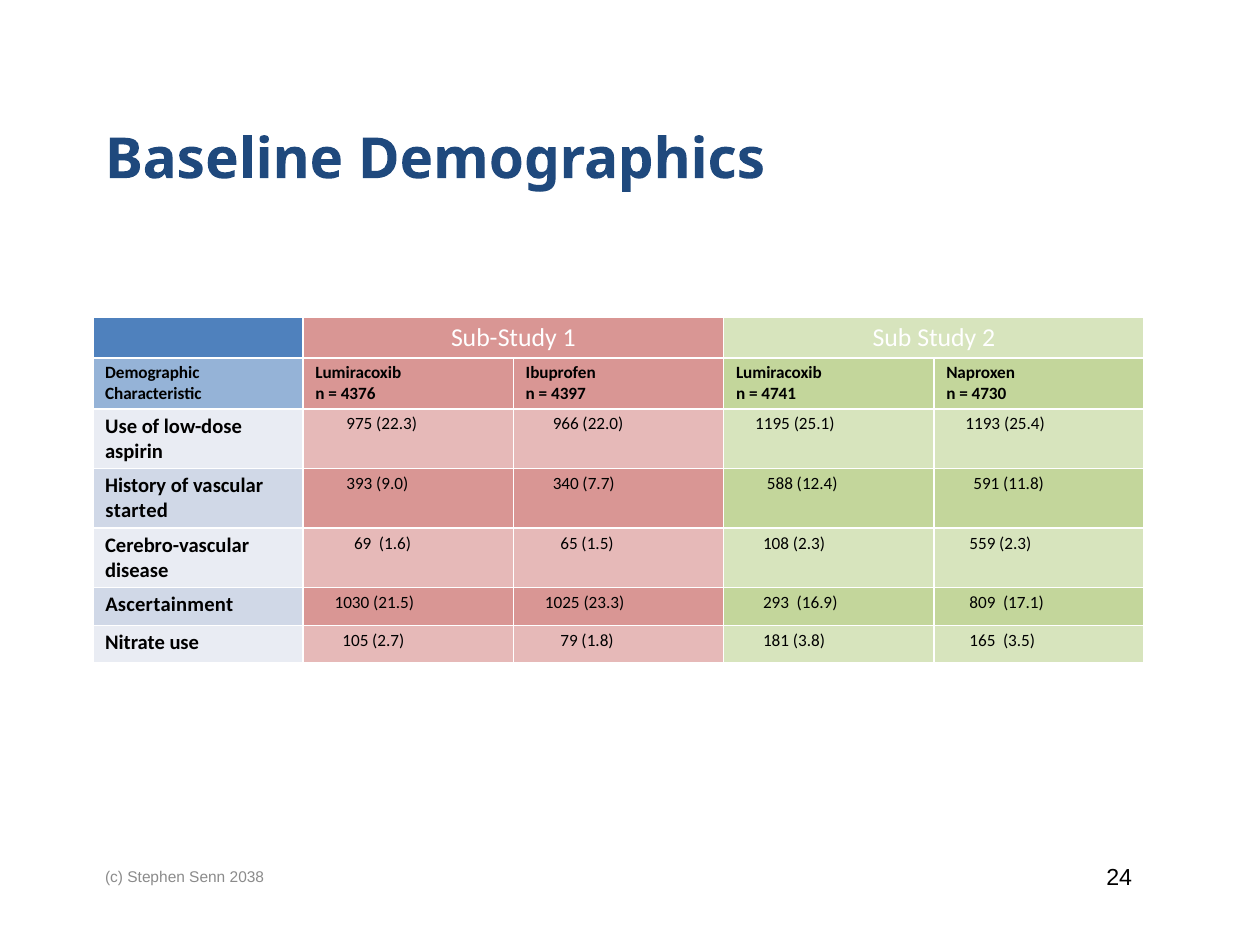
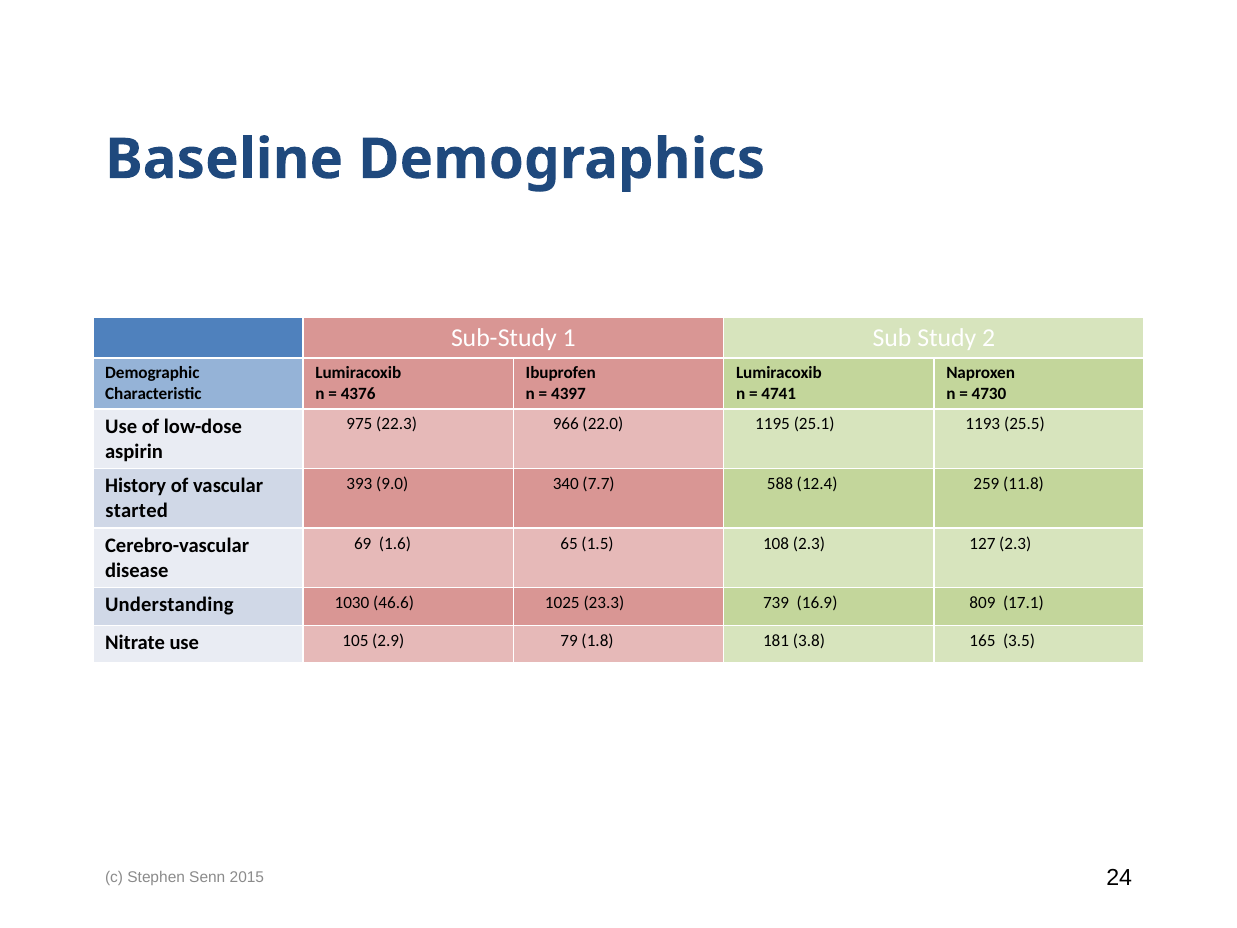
25.4: 25.4 -> 25.5
591: 591 -> 259
559: 559 -> 127
Ascertainment: Ascertainment -> Understanding
21.5: 21.5 -> 46.6
293: 293 -> 739
2.7: 2.7 -> 2.9
2038: 2038 -> 2015
